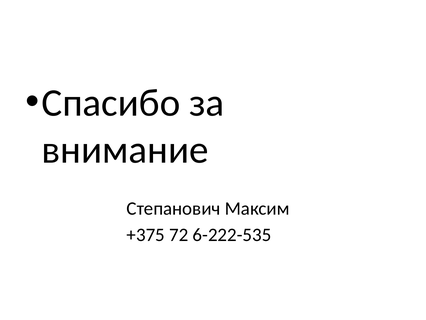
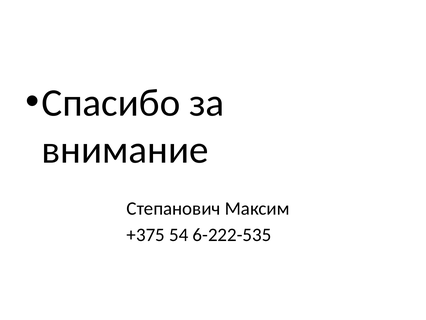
72: 72 -> 54
